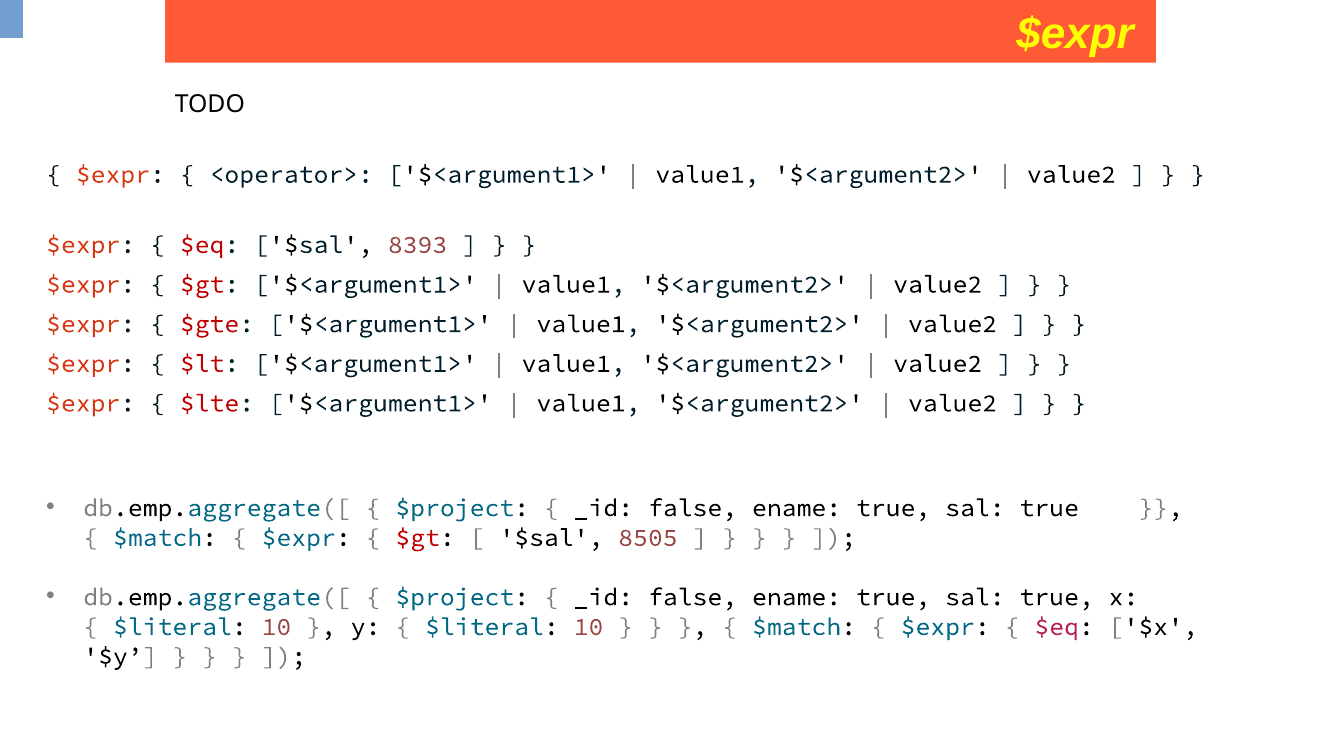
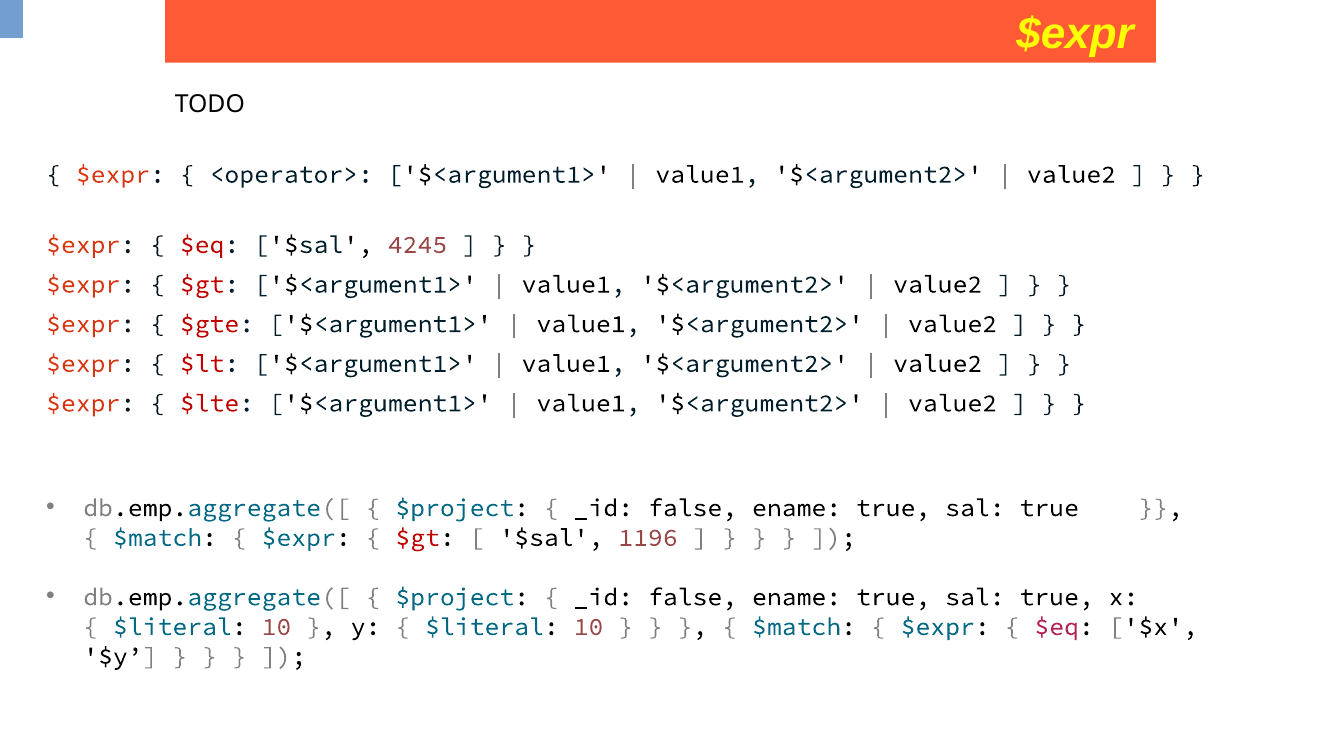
8393: 8393 -> 4245
8505: 8505 -> 1196
